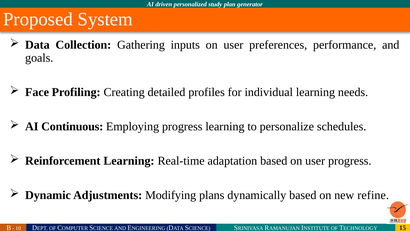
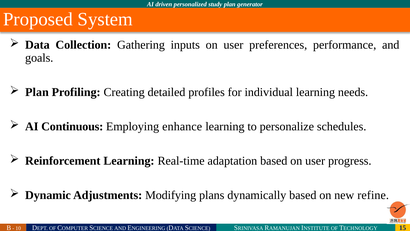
Face at (37, 92): Face -> Plan
Employing progress: progress -> enhance
